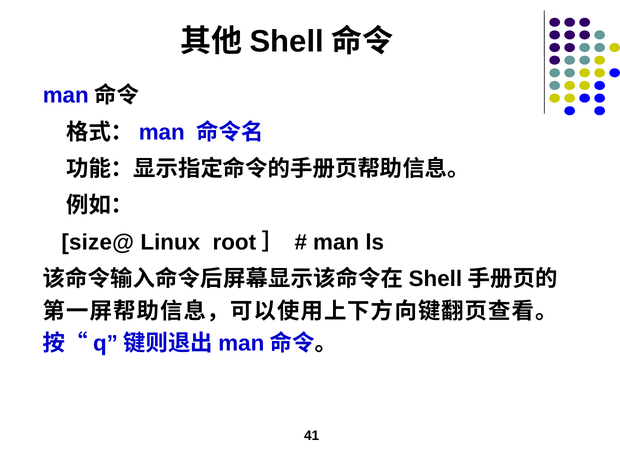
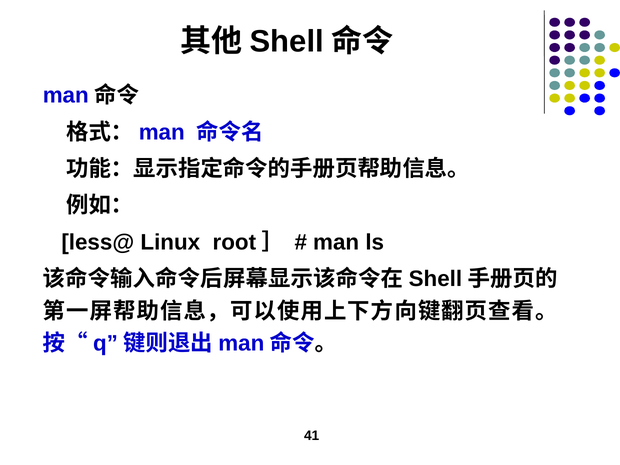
size@: size@ -> less@
